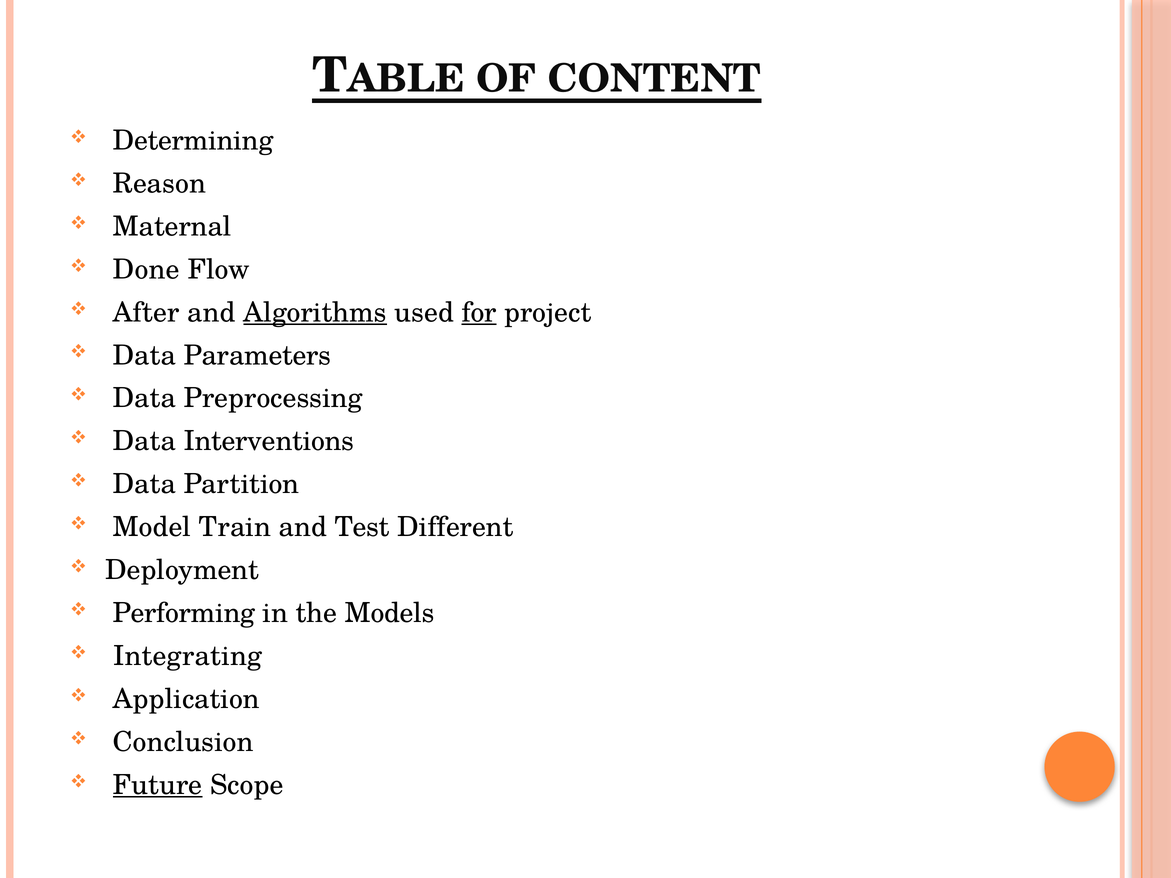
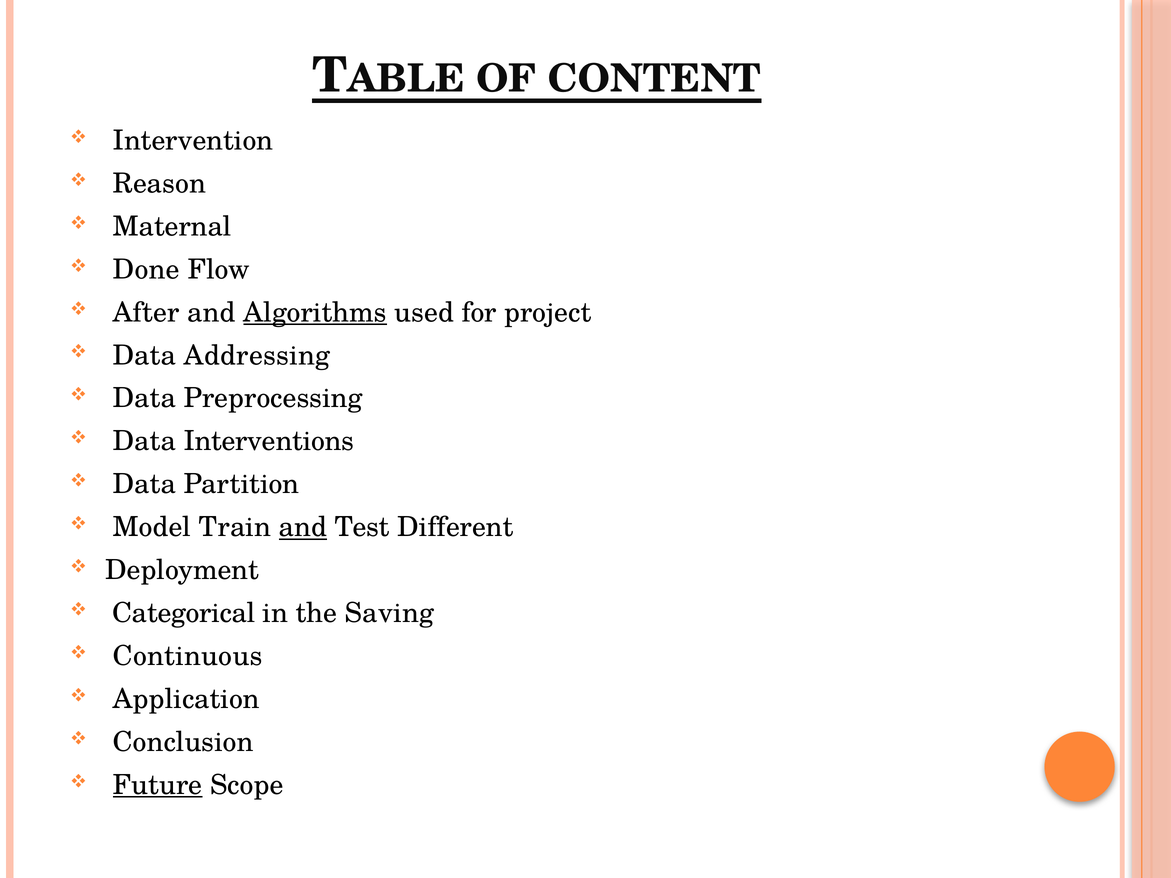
Determining: Determining -> Intervention
for underline: present -> none
Parameters: Parameters -> Addressing
and at (303, 527) underline: none -> present
Performing: Performing -> Categorical
Models: Models -> Saving
Integrating: Integrating -> Continuous
